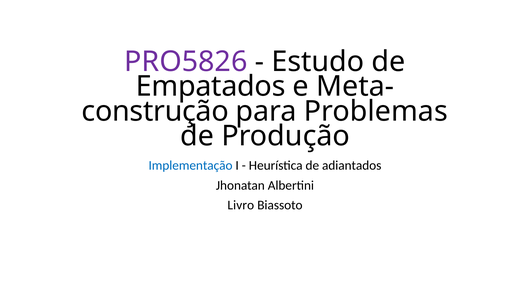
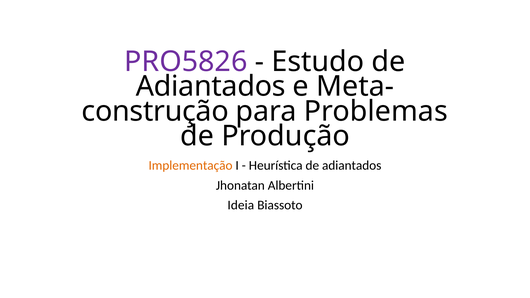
Empatados at (211, 87): Empatados -> Adiantados
Implementação colour: blue -> orange
Livro: Livro -> Ideia
